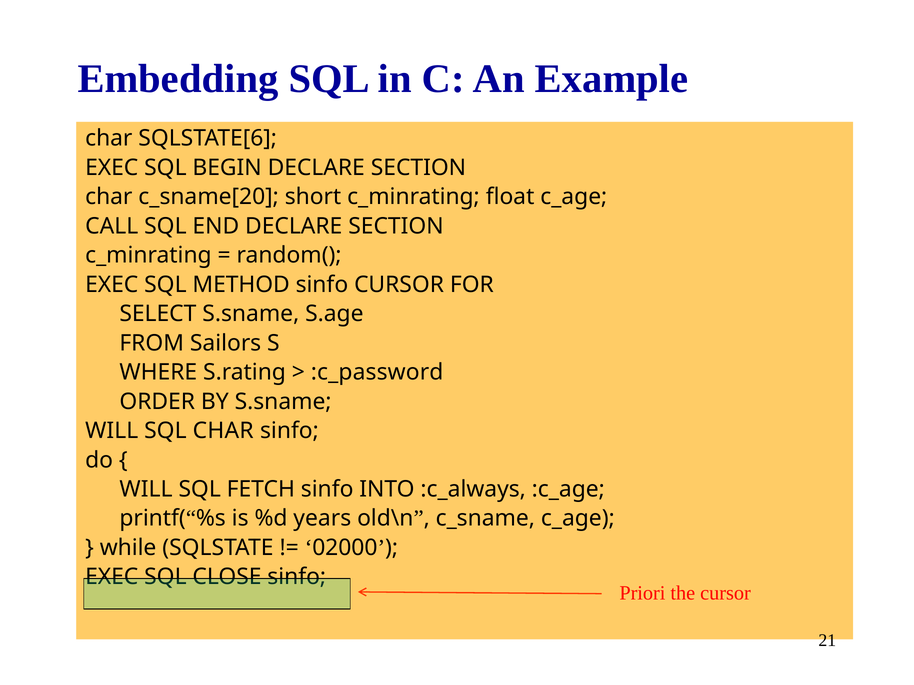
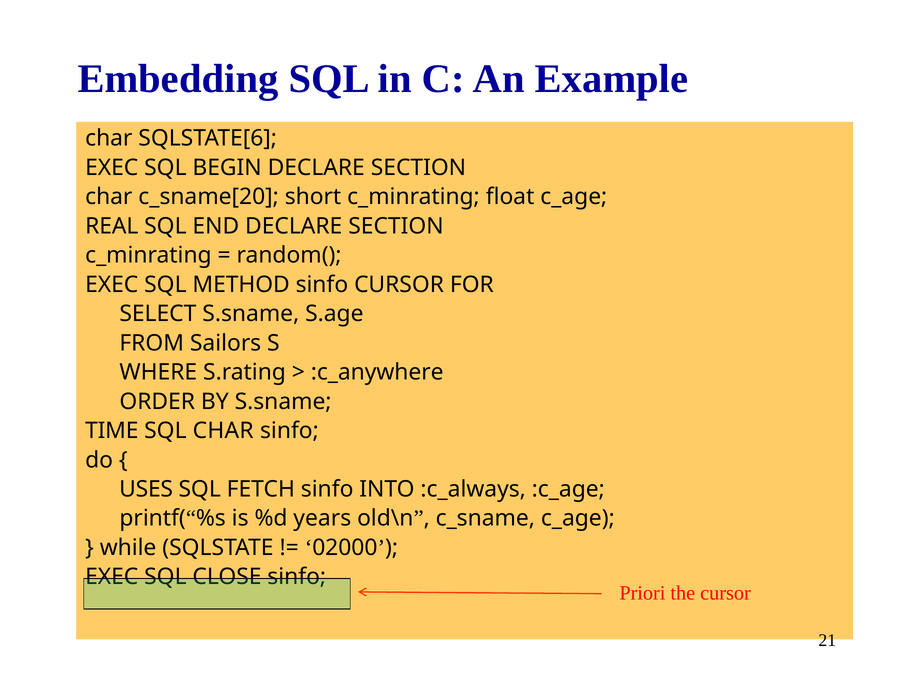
CALL: CALL -> REAL
:c_password: :c_password -> :c_anywhere
WILL at (112, 431): WILL -> TIME
WILL at (146, 490): WILL -> USES
